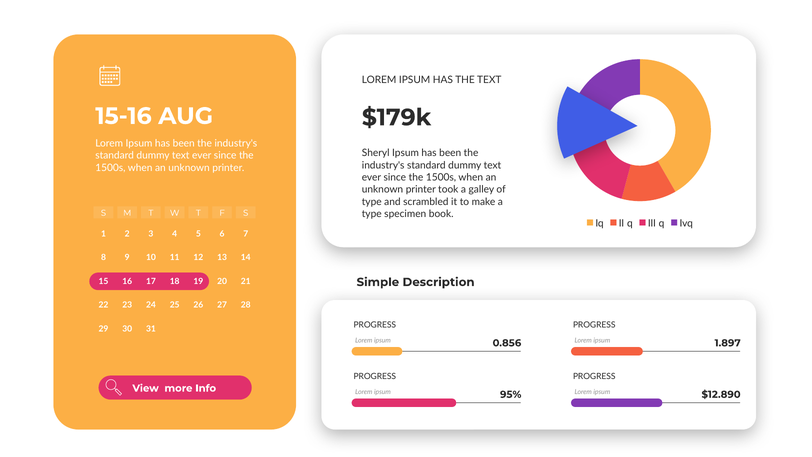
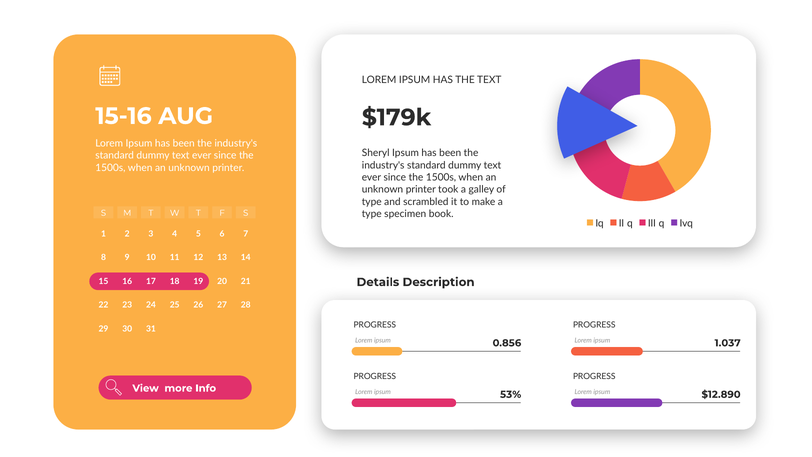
Simple: Simple -> Details
1.897: 1.897 -> 1.037
95%: 95% -> 53%
